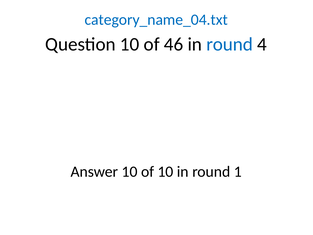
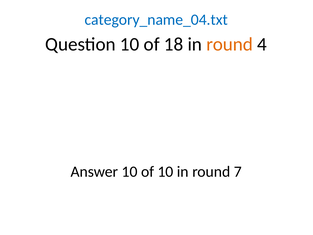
46: 46 -> 18
round at (230, 44) colour: blue -> orange
1: 1 -> 7
